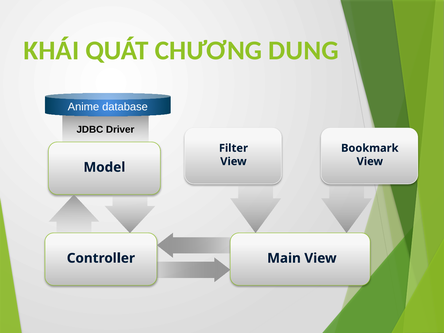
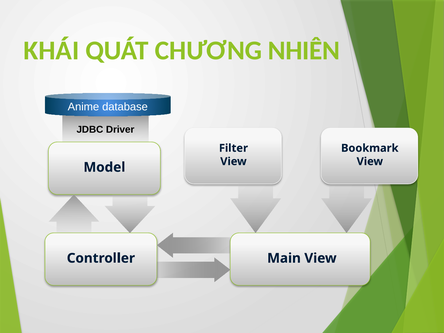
DUNG: DUNG -> NHIÊN
